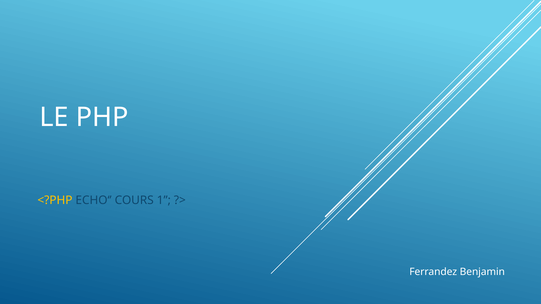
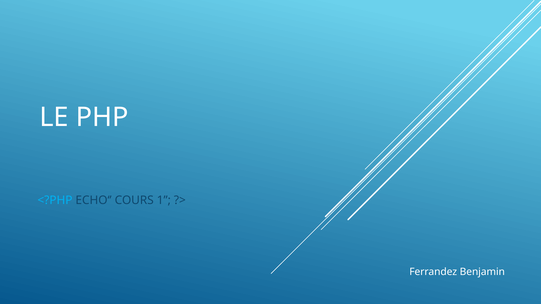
<?PHP colour: yellow -> light blue
